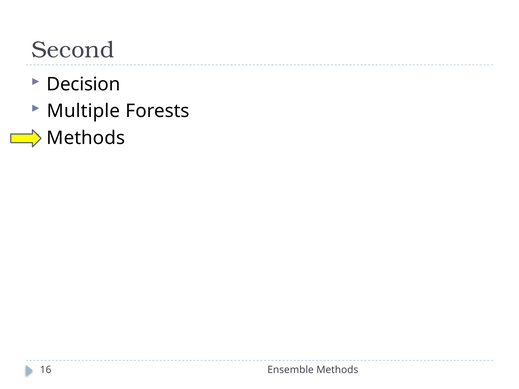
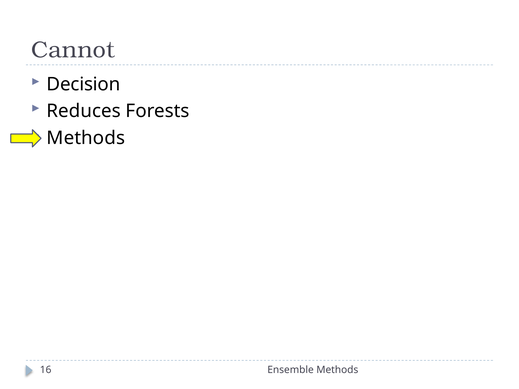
Second: Second -> Cannot
Multiple: Multiple -> Reduces
